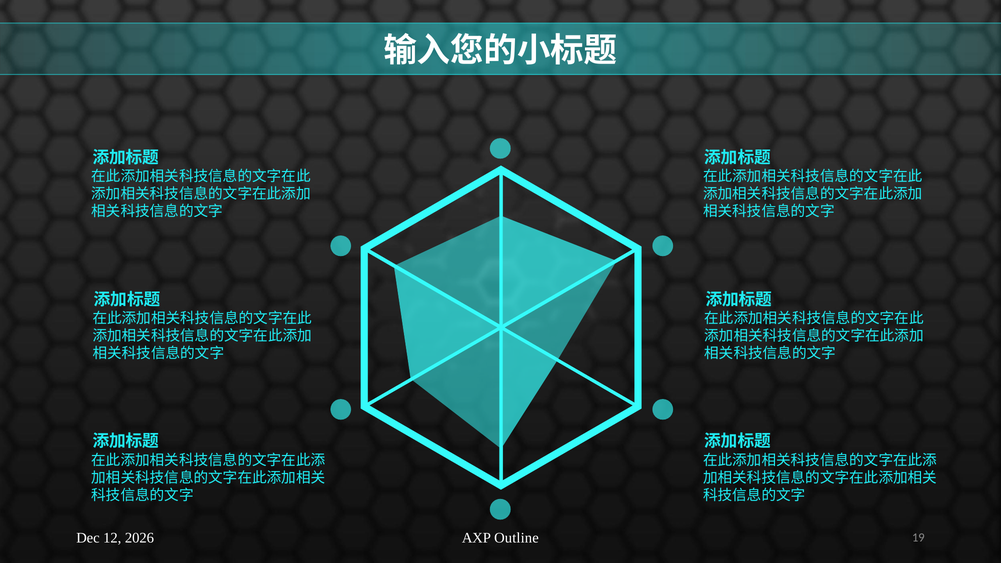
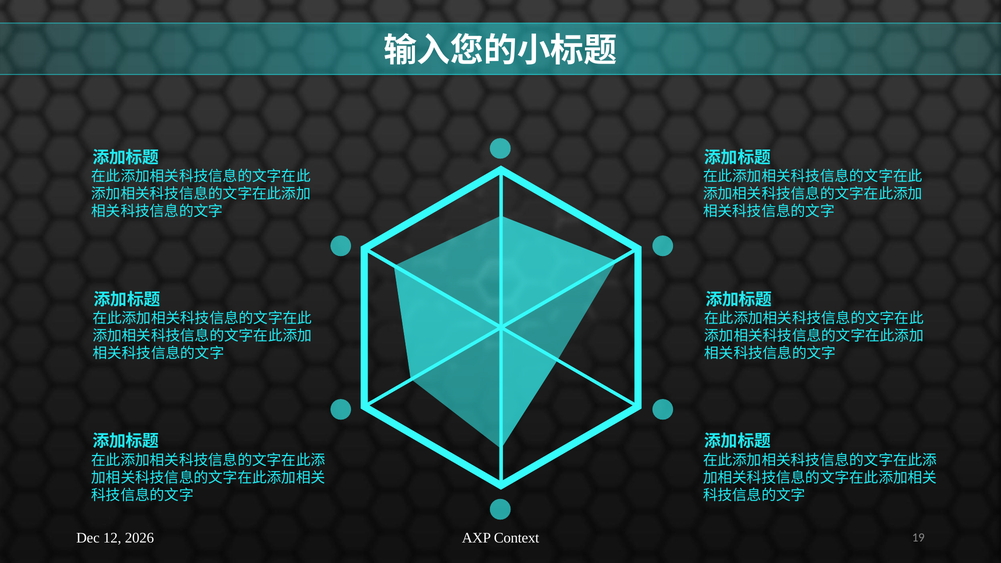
Outline: Outline -> Context
